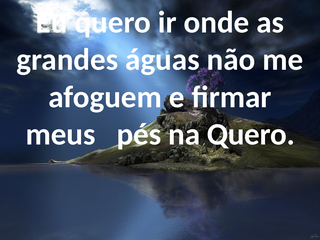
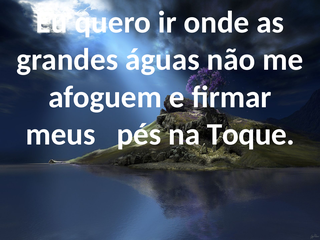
na Quero: Quero -> Toque
